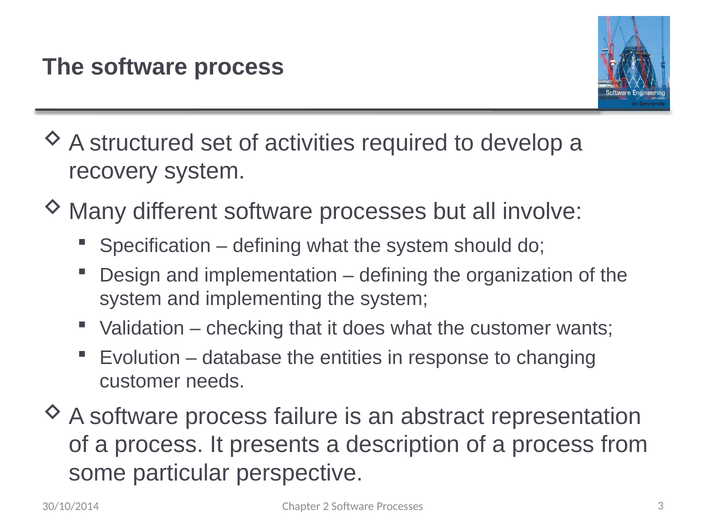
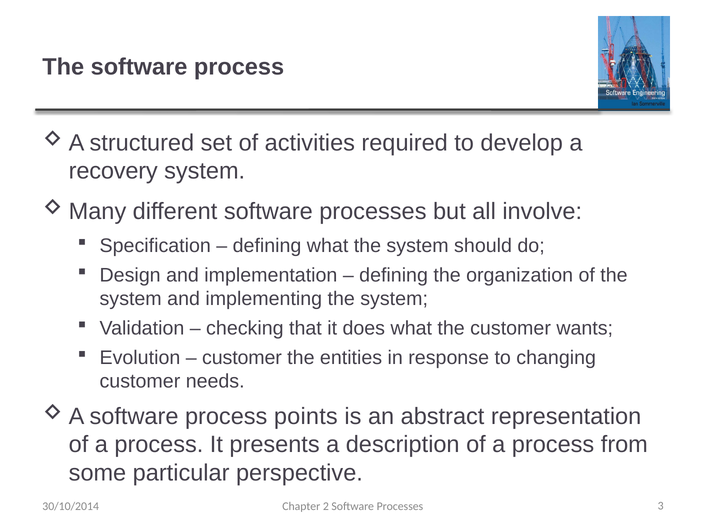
database at (242, 357): database -> customer
failure: failure -> points
